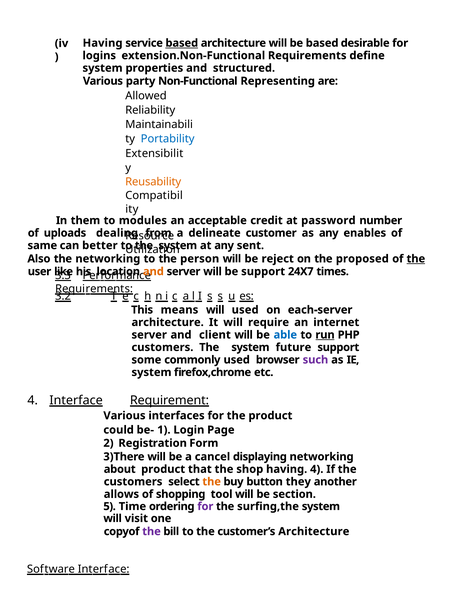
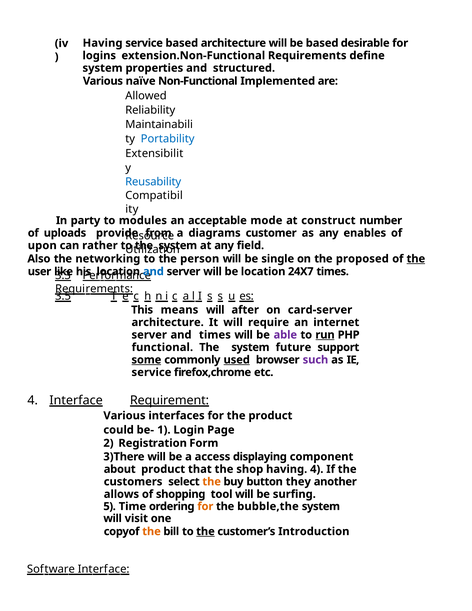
based at (182, 43) underline: present -> none
party: party -> naïve
Representing: Representing -> Implemented
Reusability colour: orange -> blue
them: them -> party
credit: credit -> mode
password: password -> construct
dealing: dealing -> provide
delineate: delineate -> diagrams
same: same -> upon
better: better -> rather
sent: sent -> field
reject: reject -> single
and at (153, 271) colour: orange -> blue
be support: support -> location
3.2: 3.2 -> 3.5
will used: used -> after
each-server: each-server -> card-server
and client: client -> times
able colour: blue -> purple
customers at (162, 347): customers -> functional
some underline: none -> present
used at (237, 360) underline: none -> present
system at (151, 372): system -> service
cancel: cancel -> access
displaying networking: networking -> component
section: section -> surfing
for at (205, 506) colour: purple -> orange
surfing,the: surfing,the -> bubble,the
the at (151, 531) colour: purple -> orange
the at (205, 531) underline: none -> present
customer’s Architecture: Architecture -> Introduction
